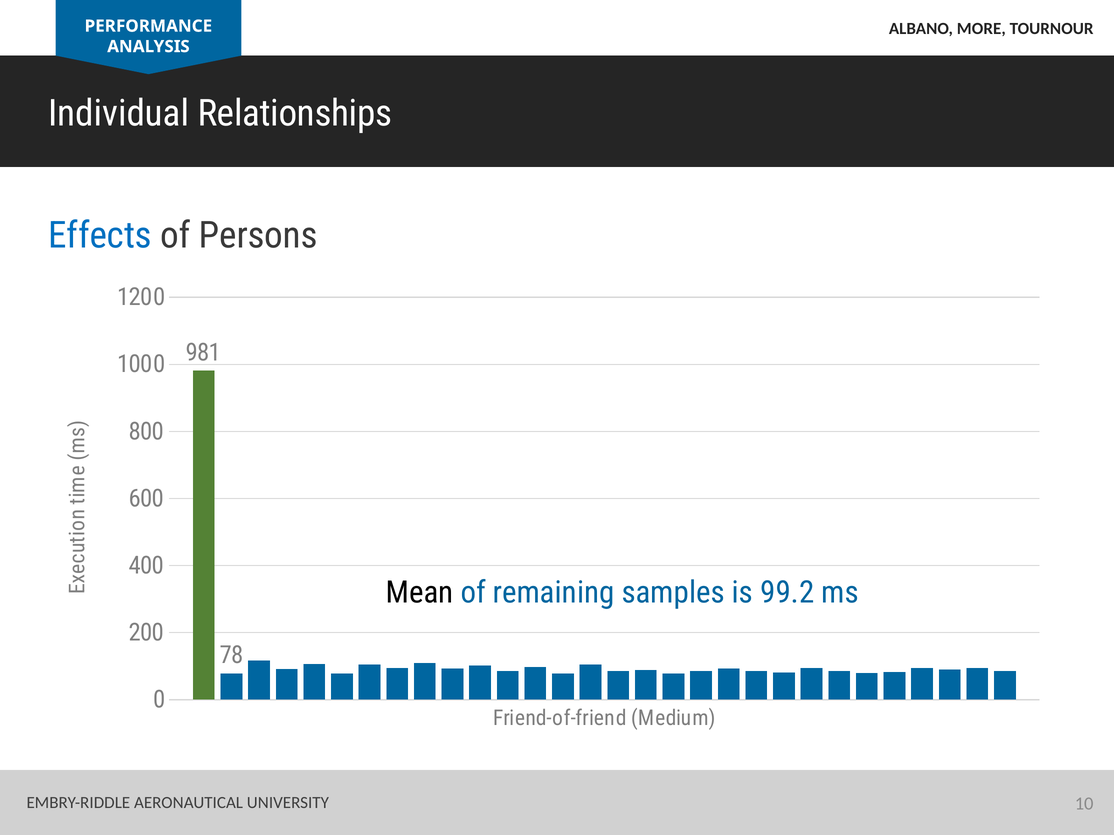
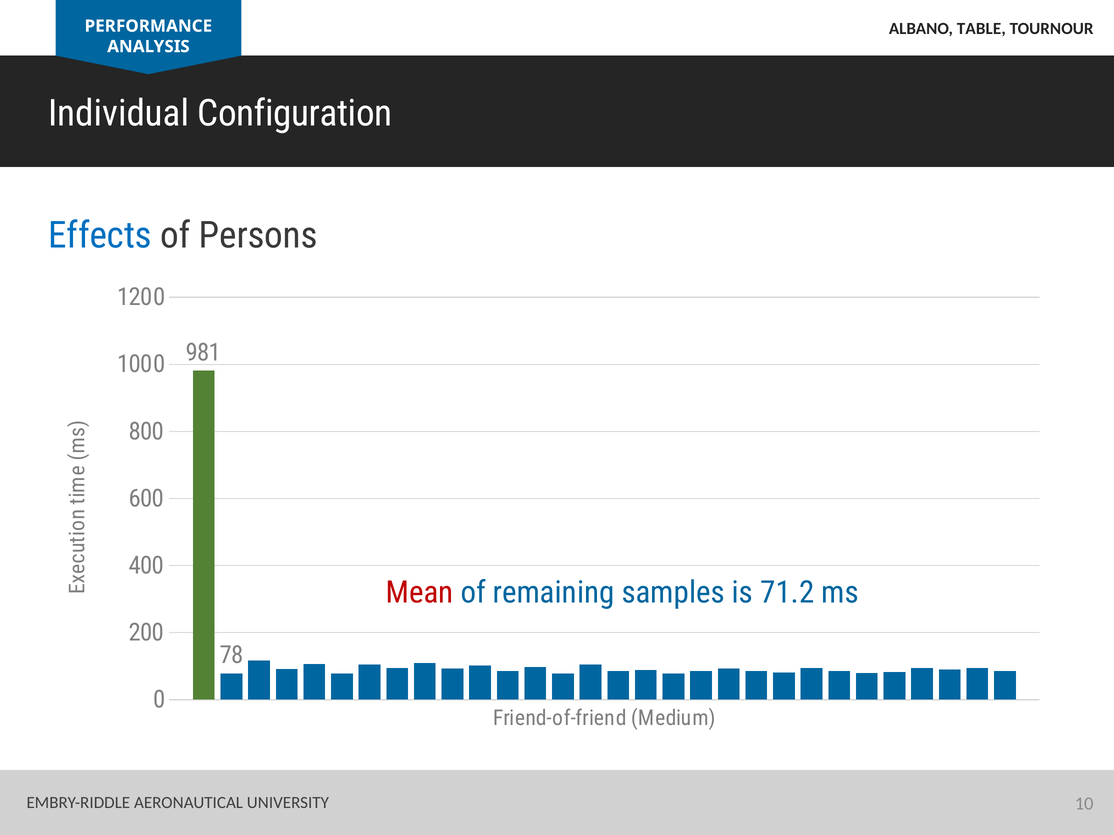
MORE: MORE -> TABLE
Relationships: Relationships -> Configuration
Mean colour: black -> red
99.2: 99.2 -> 71.2
